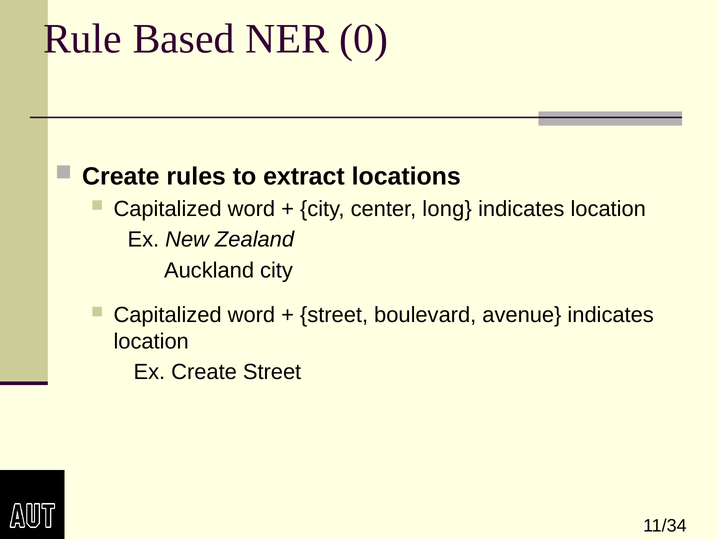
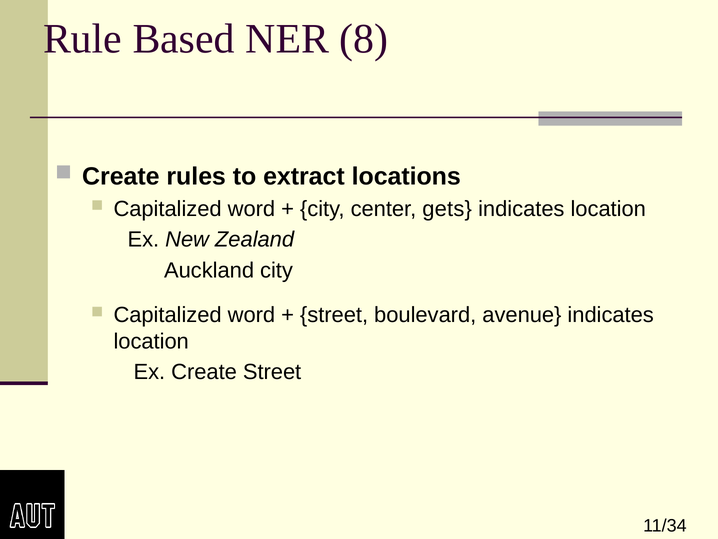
0: 0 -> 8
long: long -> gets
